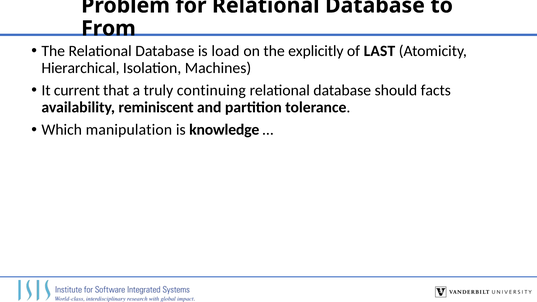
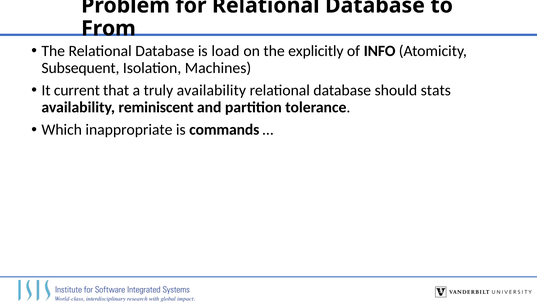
LAST: LAST -> INFO
Hierarchical: Hierarchical -> Subsequent
truly continuing: continuing -> availability
facts: facts -> stats
manipulation: manipulation -> inappropriate
knowledge: knowledge -> commands
